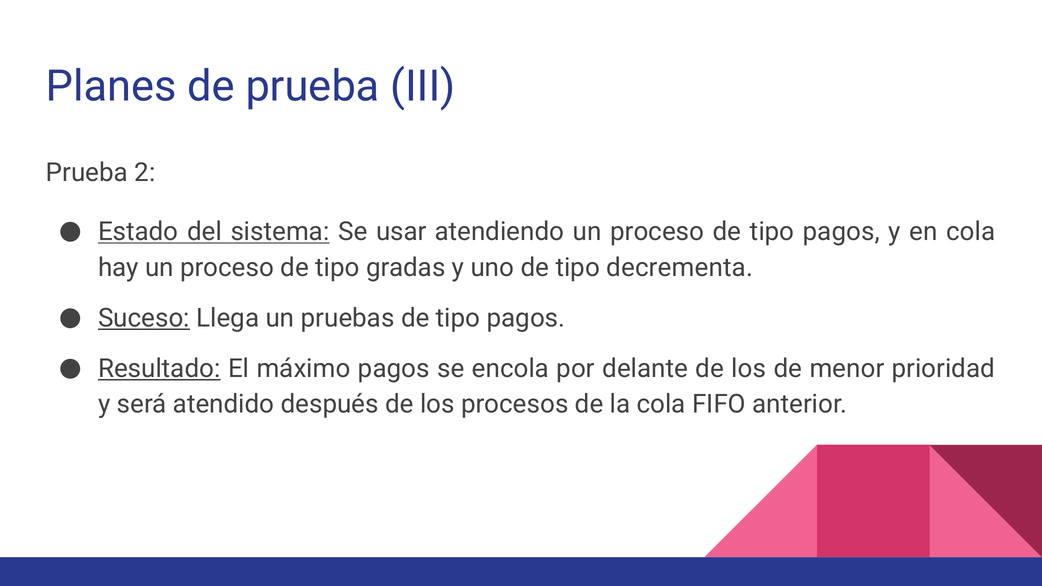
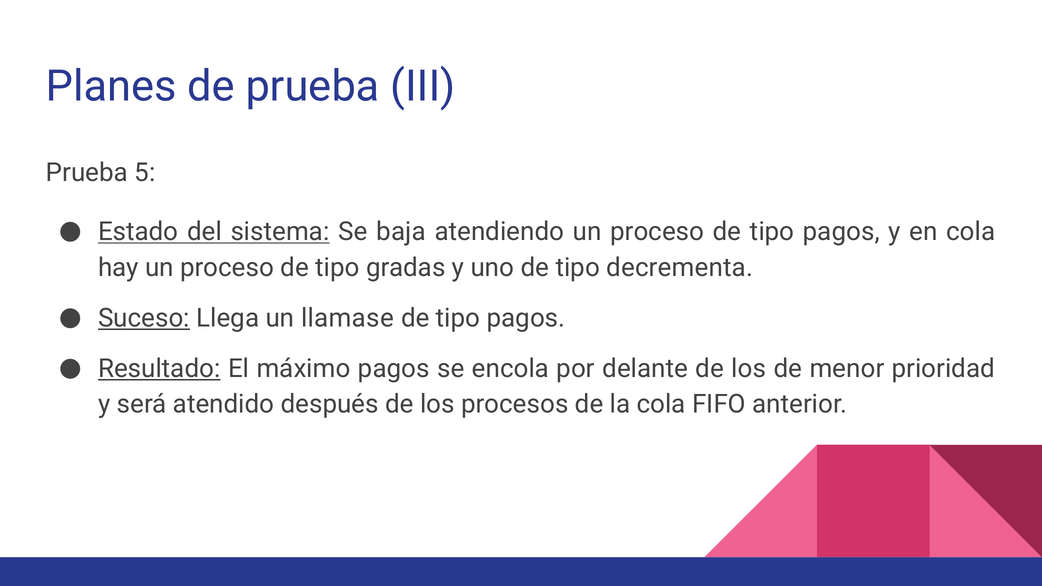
2: 2 -> 5
usar: usar -> baja
pruebas: pruebas -> llamase
